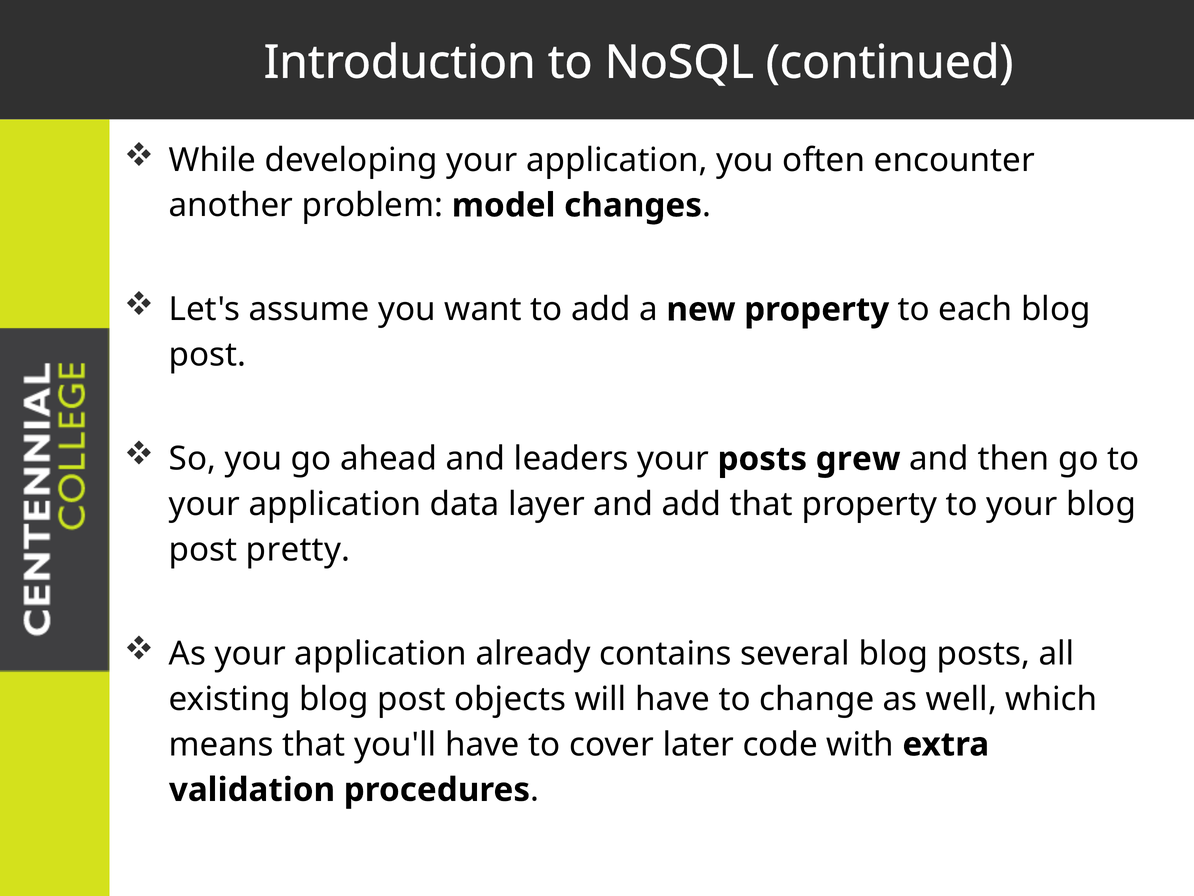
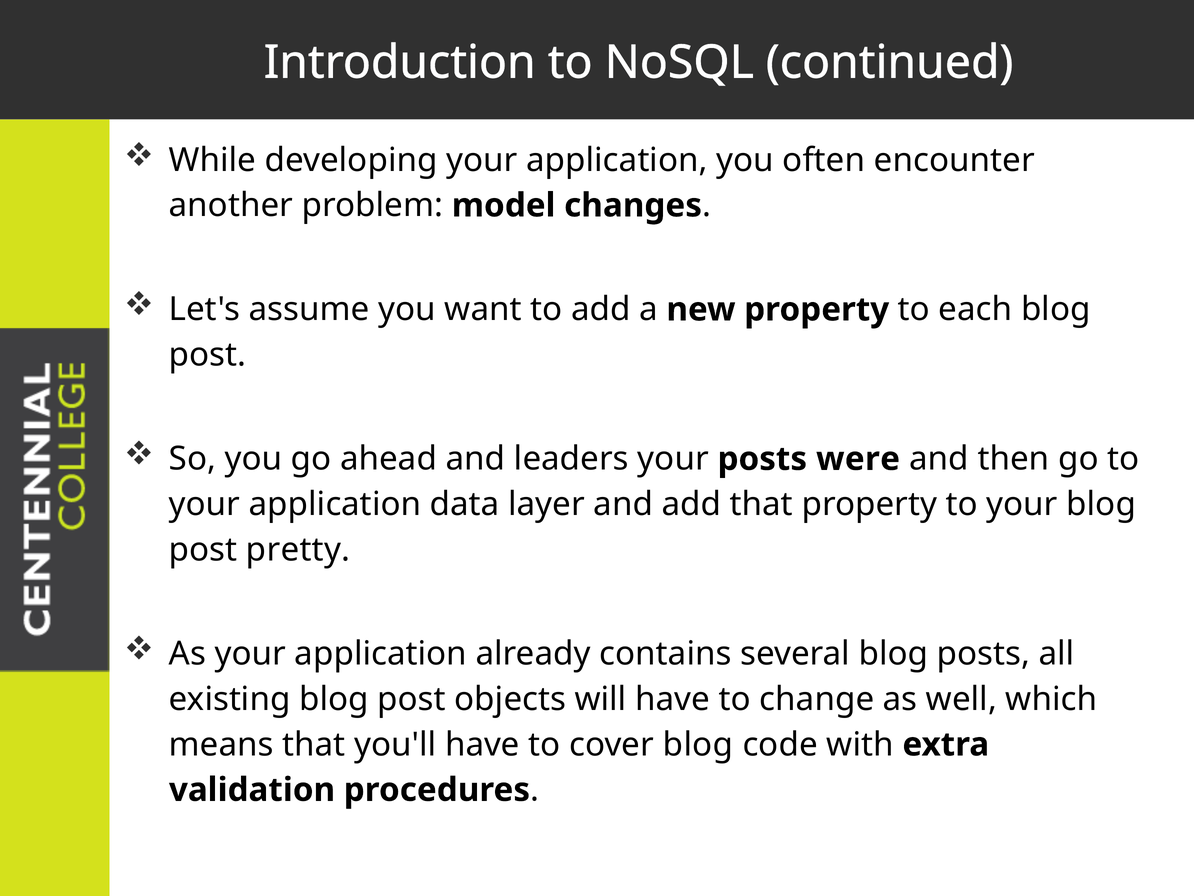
grew: grew -> were
cover later: later -> blog
